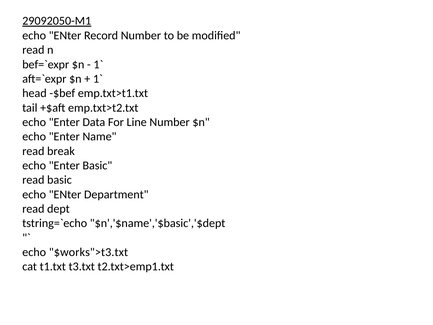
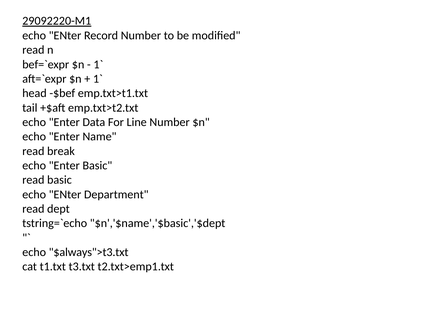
29092050-M1: 29092050-M1 -> 29092220-M1
$works">t3.txt: $works">t3.txt -> $always">t3.txt
